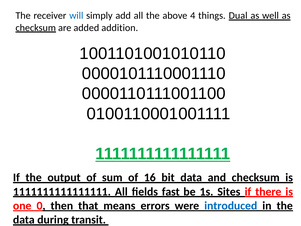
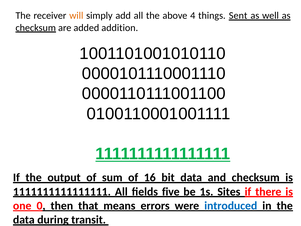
will colour: blue -> orange
Dual: Dual -> Sent
fast: fast -> five
